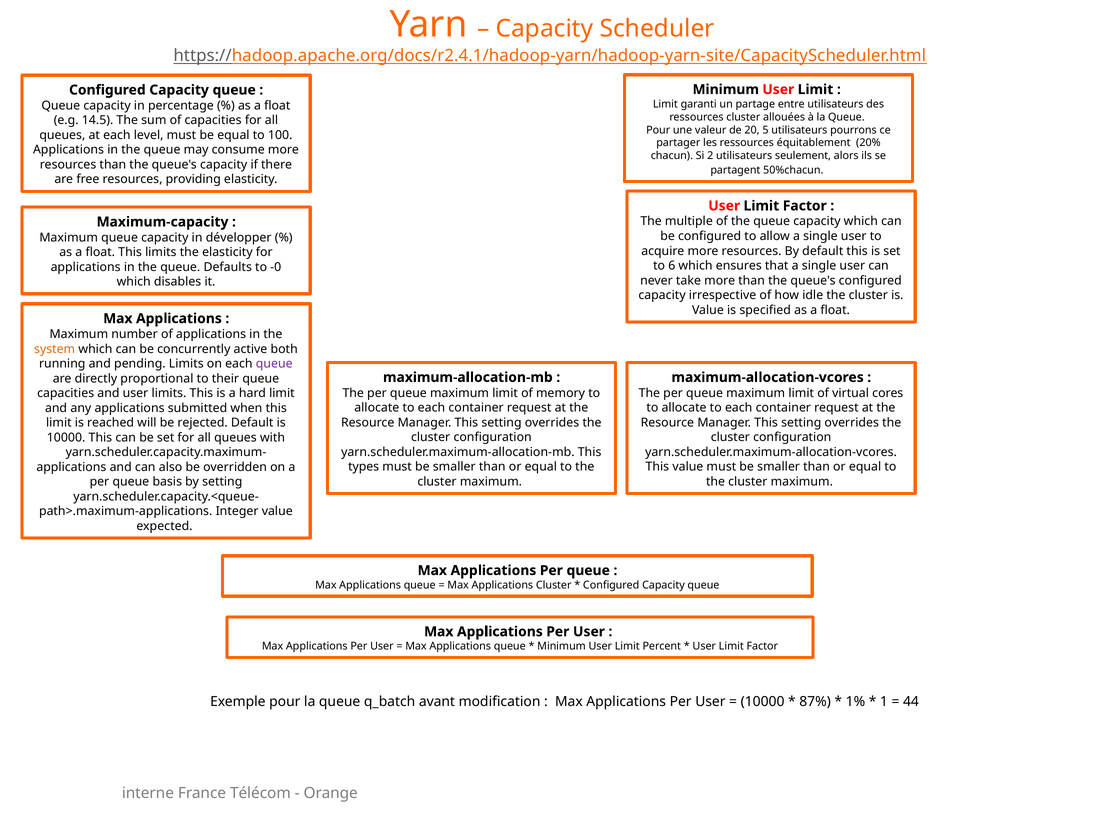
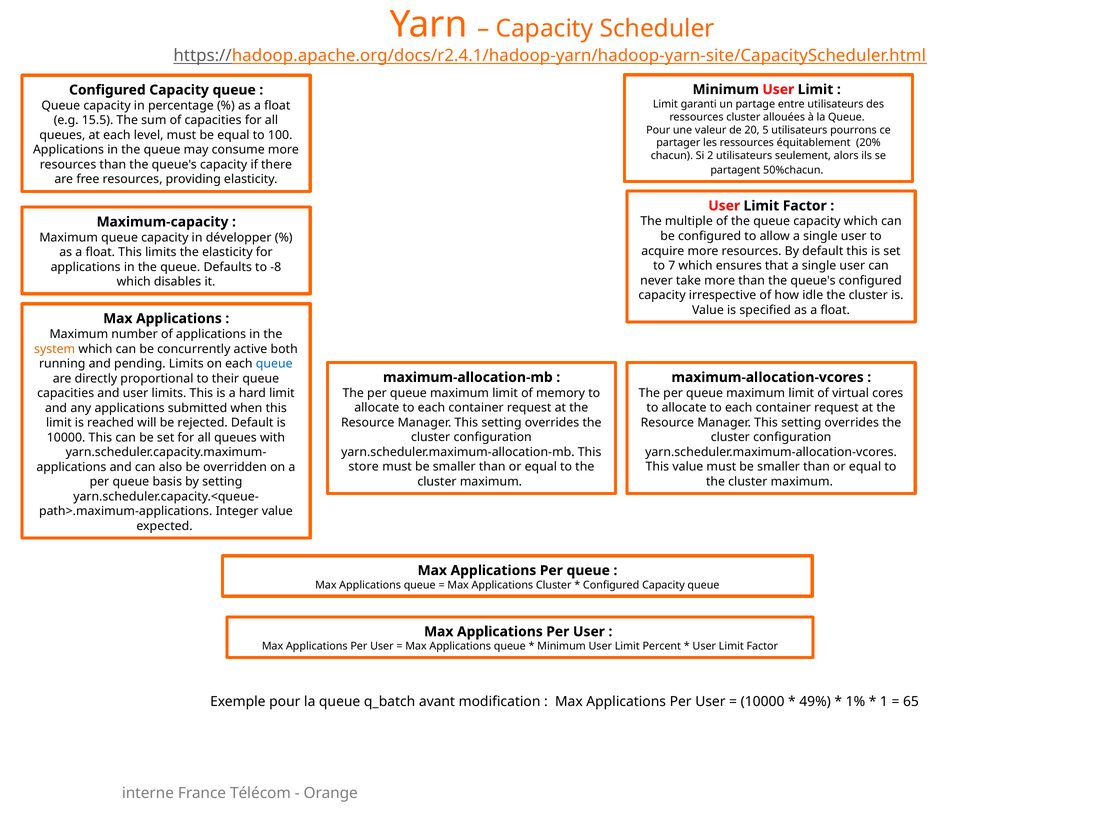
14.5: 14.5 -> 15.5
6: 6 -> 7
-0: -0 -> -8
queue at (274, 364) colour: purple -> blue
types: types -> store
87%: 87% -> 49%
44: 44 -> 65
